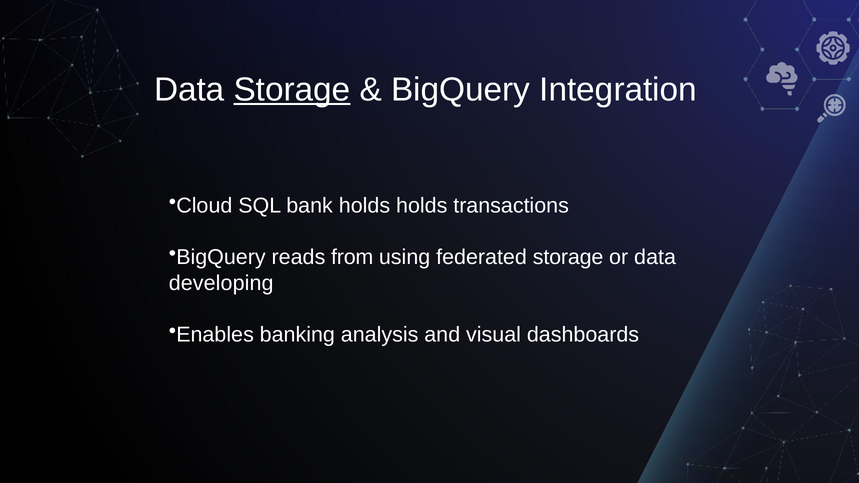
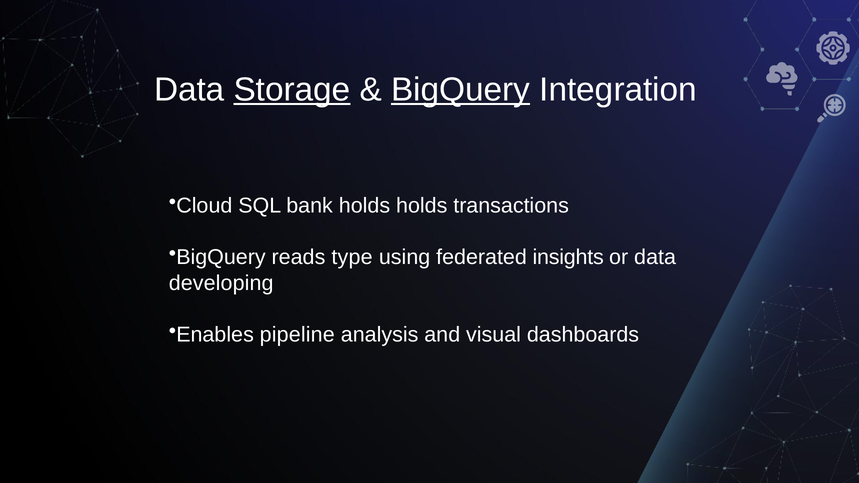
BigQuery at (461, 90) underline: none -> present
from: from -> type
federated storage: storage -> insights
banking: banking -> pipeline
